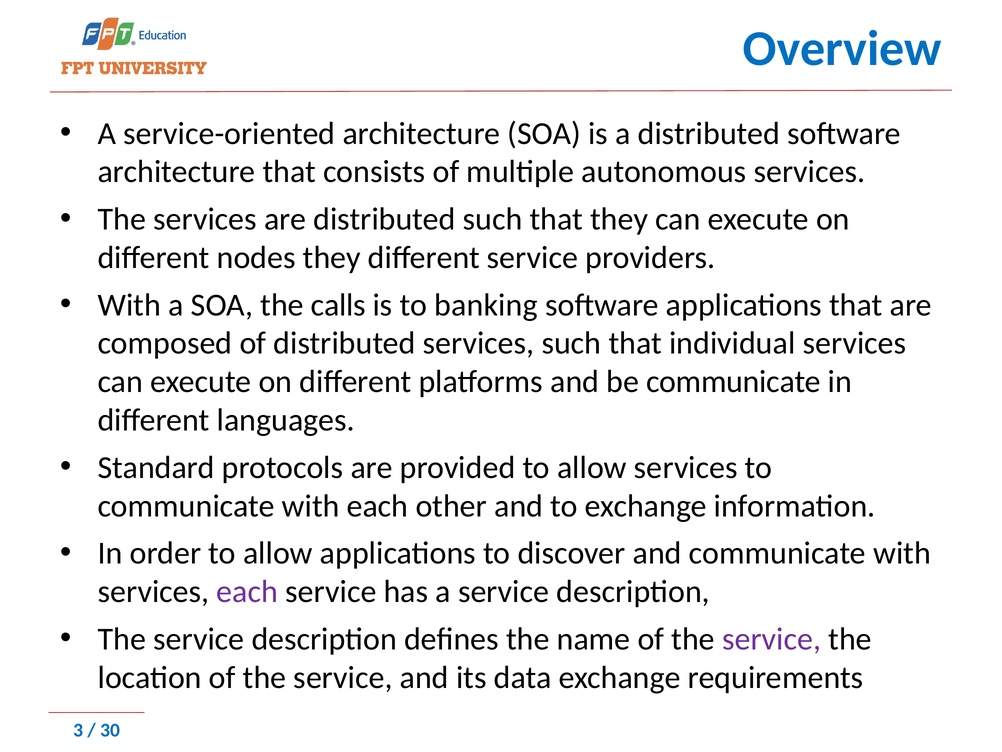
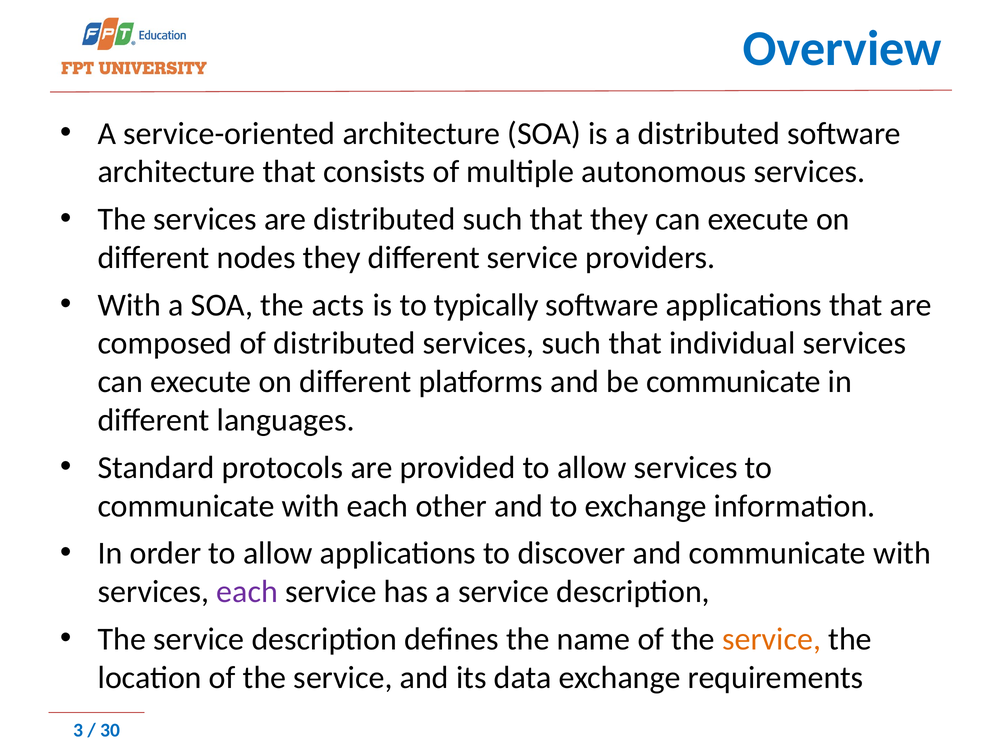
calls: calls -> acts
banking: banking -> typically
service at (772, 639) colour: purple -> orange
